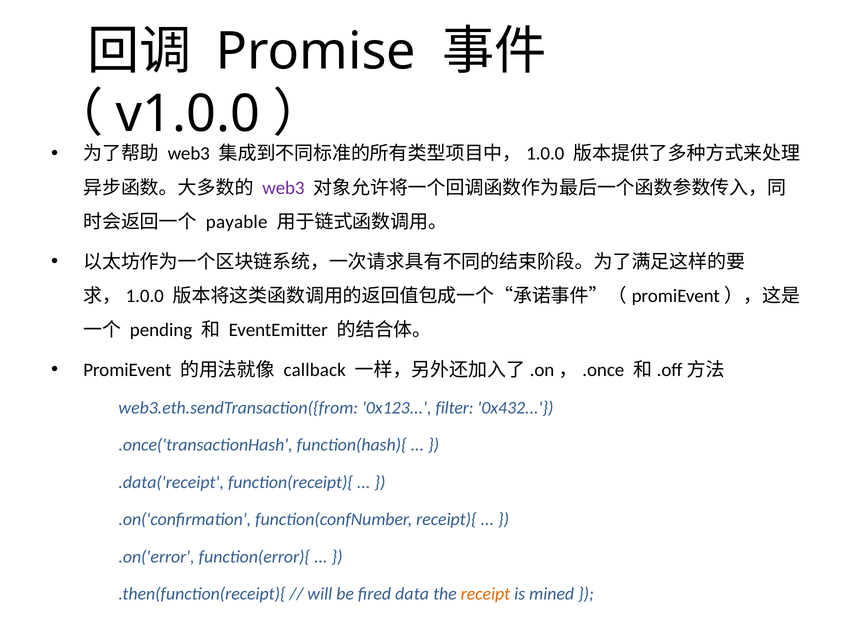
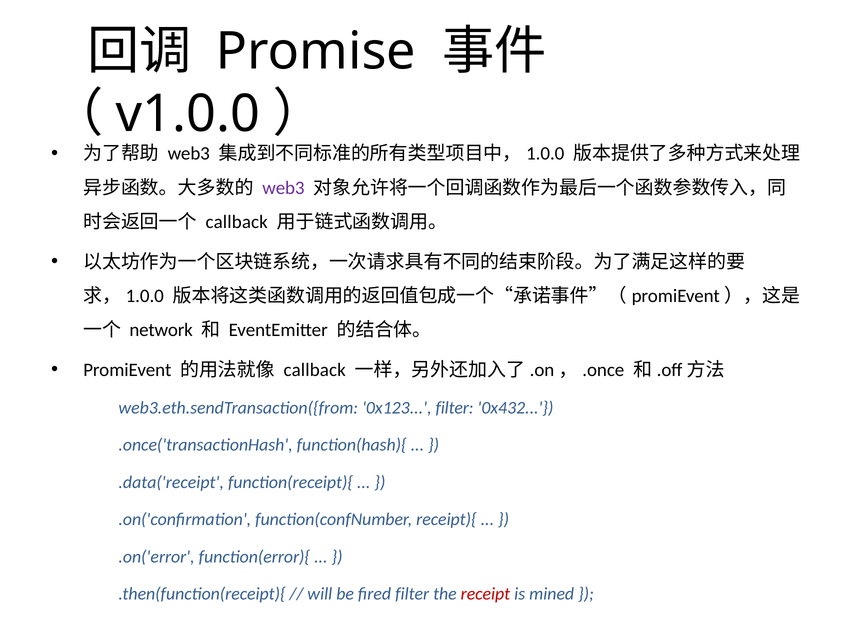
payable at (237, 222): payable -> callback
pending: pending -> network
fired data: data -> filter
receipt colour: orange -> red
